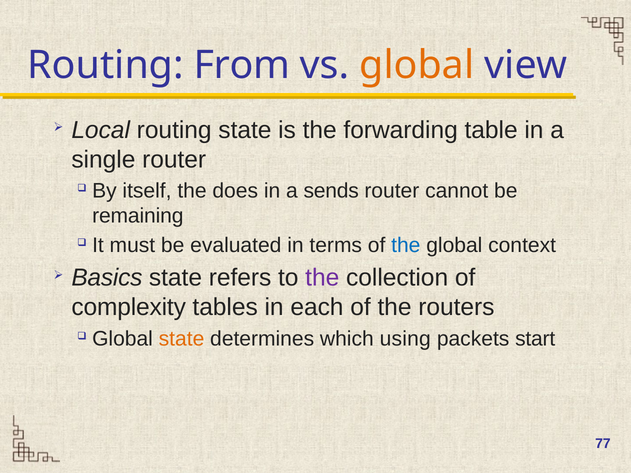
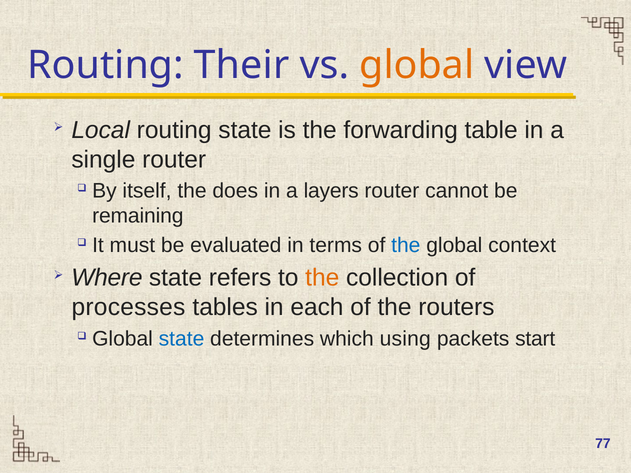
From: From -> Their
sends: sends -> layers
Basics: Basics -> Where
the at (322, 278) colour: purple -> orange
complexity: complexity -> processes
state at (182, 339) colour: orange -> blue
